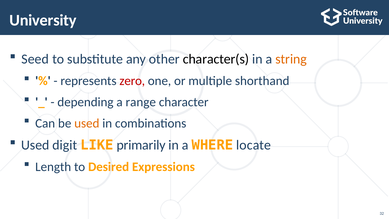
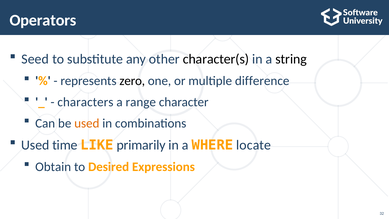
University: University -> Operators
string colour: orange -> black
zero colour: red -> black
shorthand: shorthand -> difference
depending: depending -> characters
digit: digit -> time
Length: Length -> Obtain
